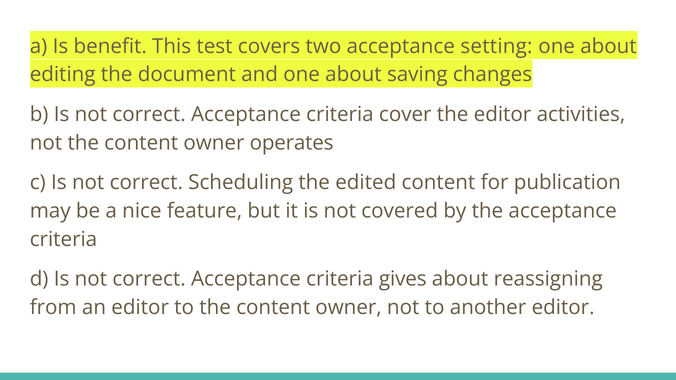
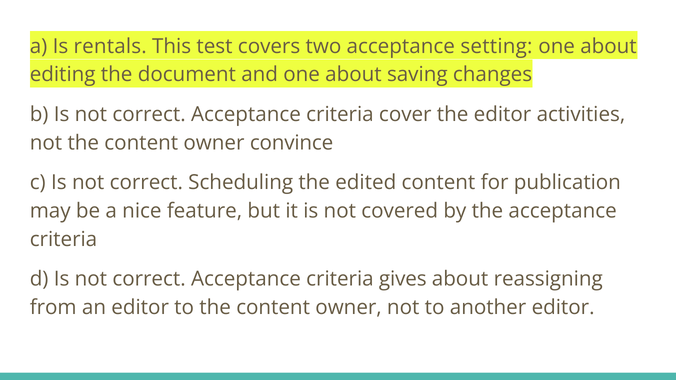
benefit: benefit -> rentals
operates: operates -> convince
